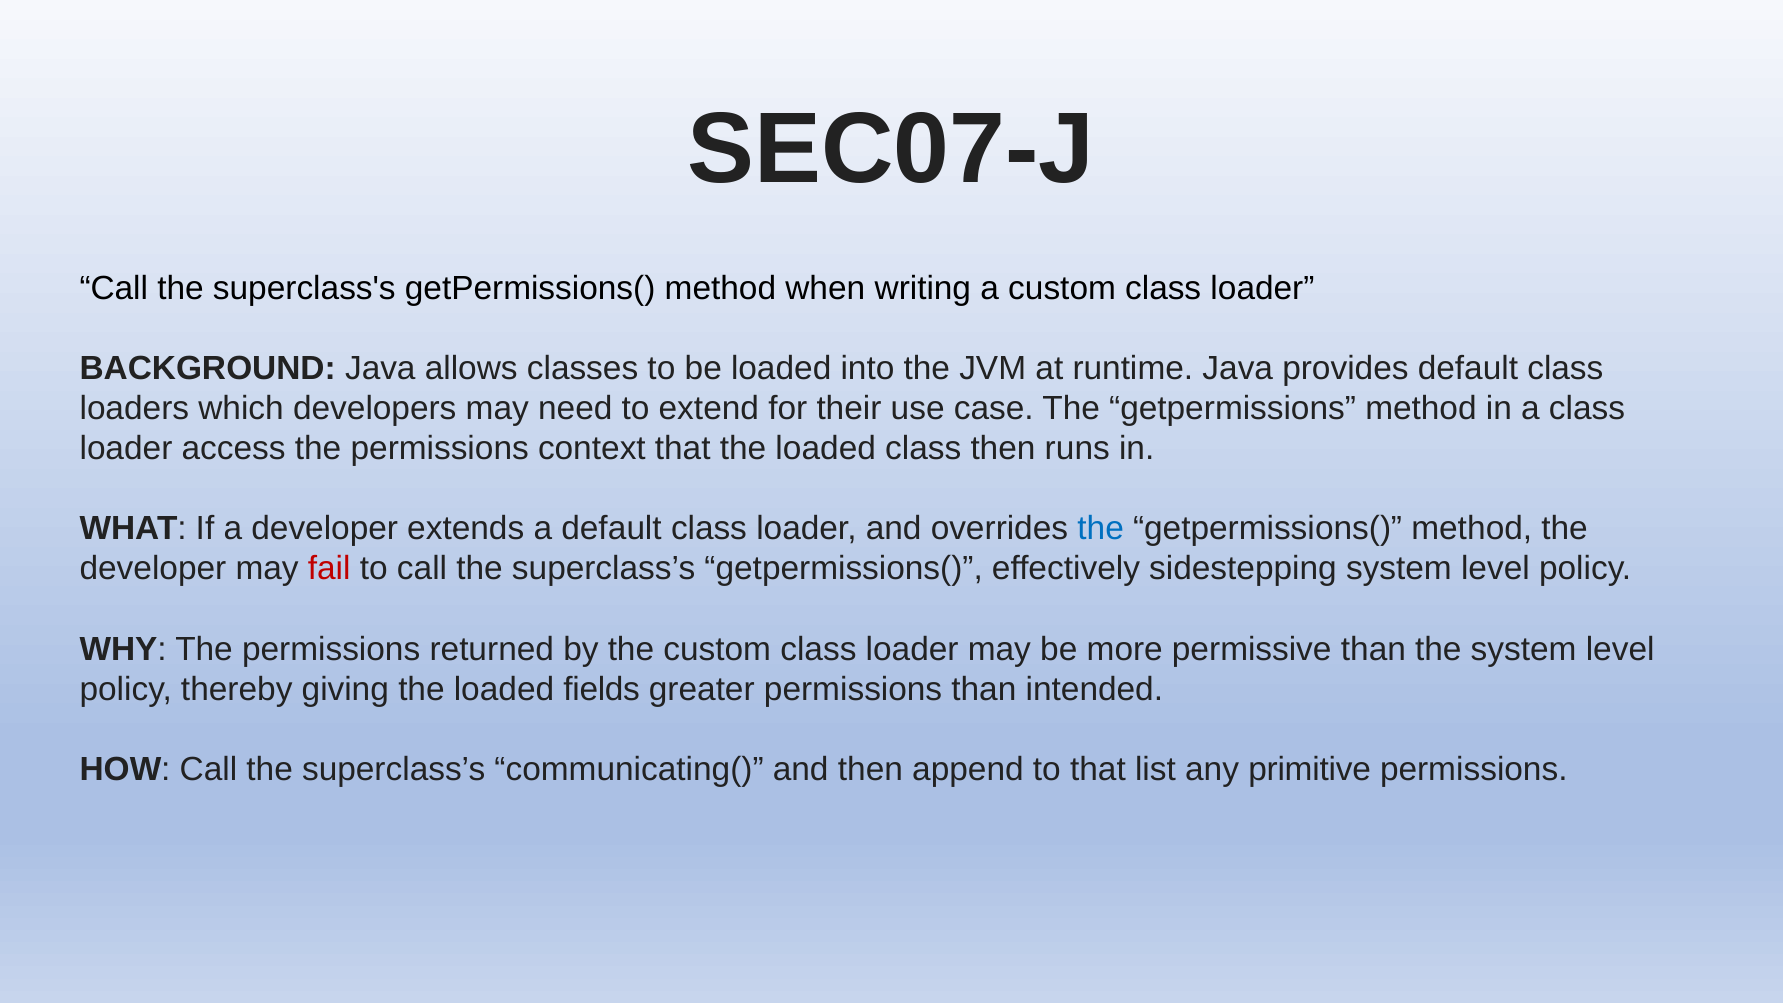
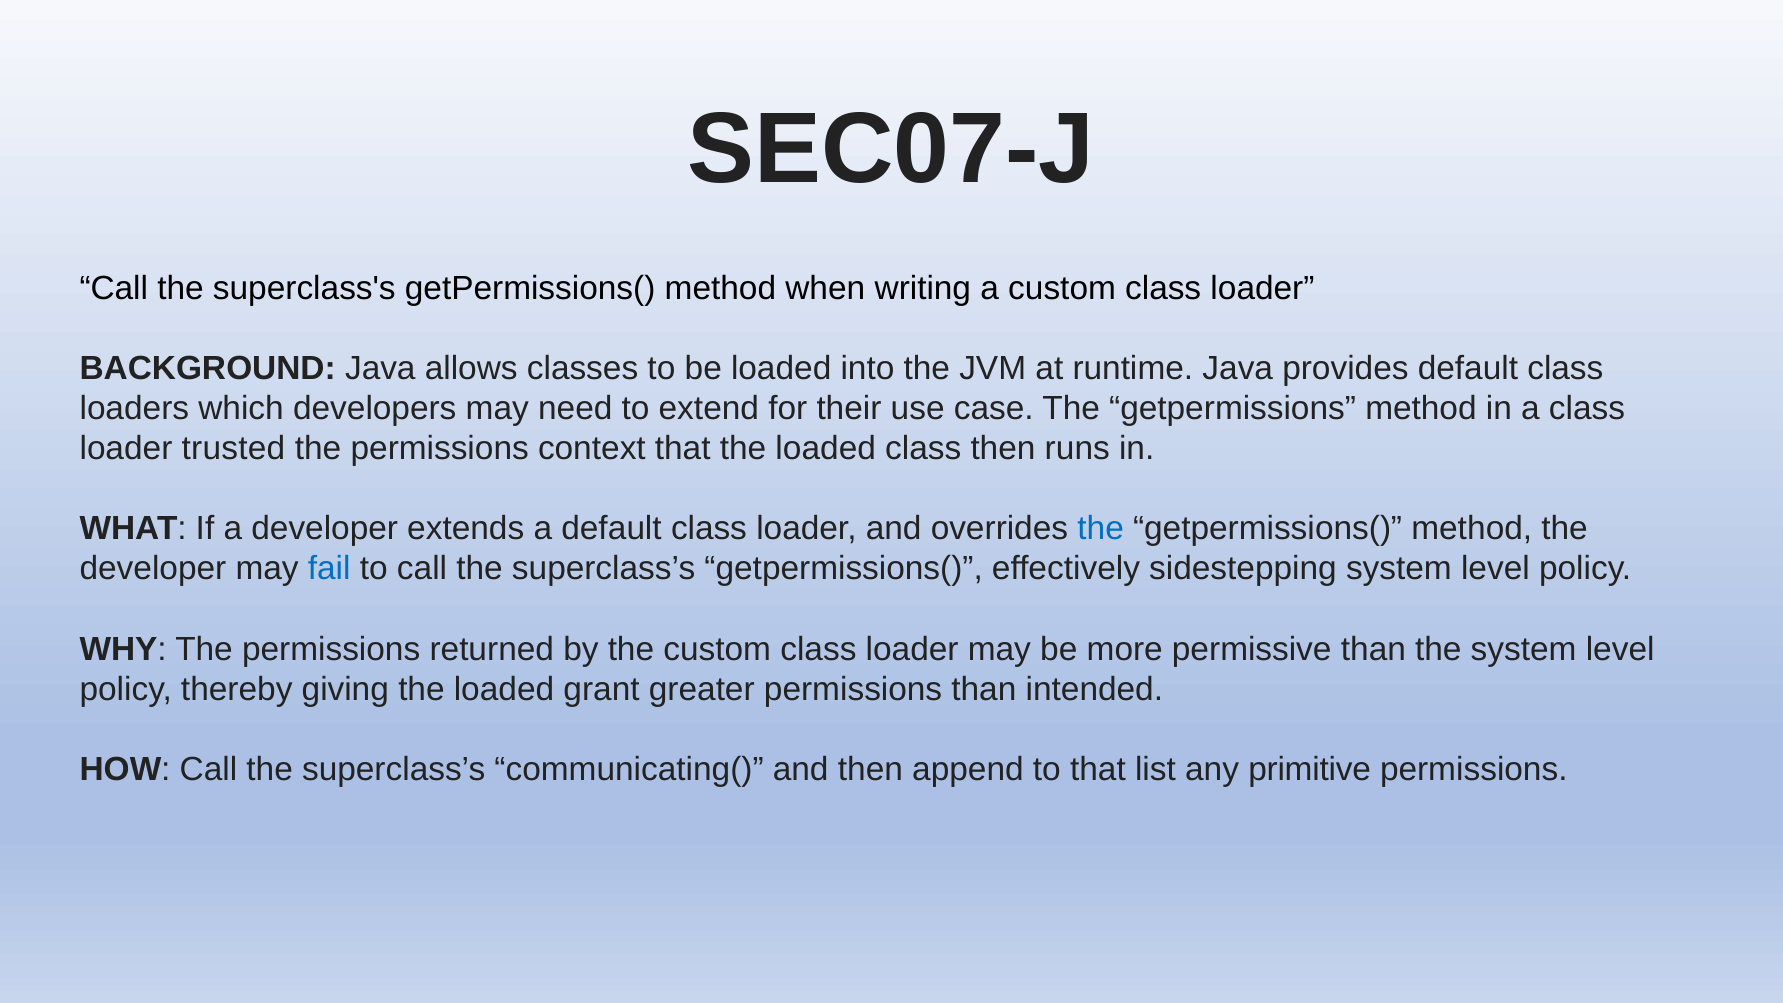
access: access -> trusted
fail colour: red -> blue
fields: fields -> grant
